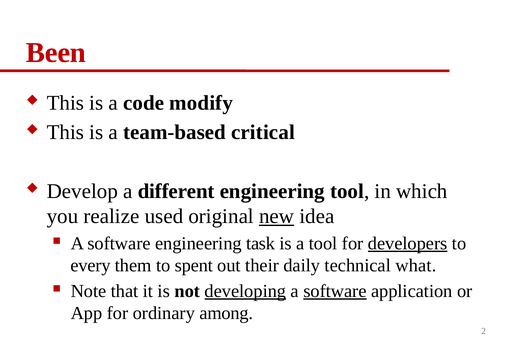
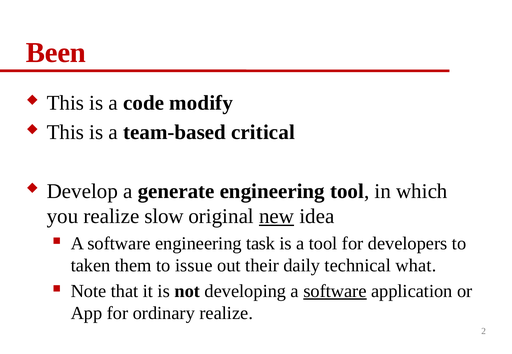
different: different -> generate
used: used -> slow
developers underline: present -> none
every: every -> taken
spent: spent -> issue
developing underline: present -> none
ordinary among: among -> realize
